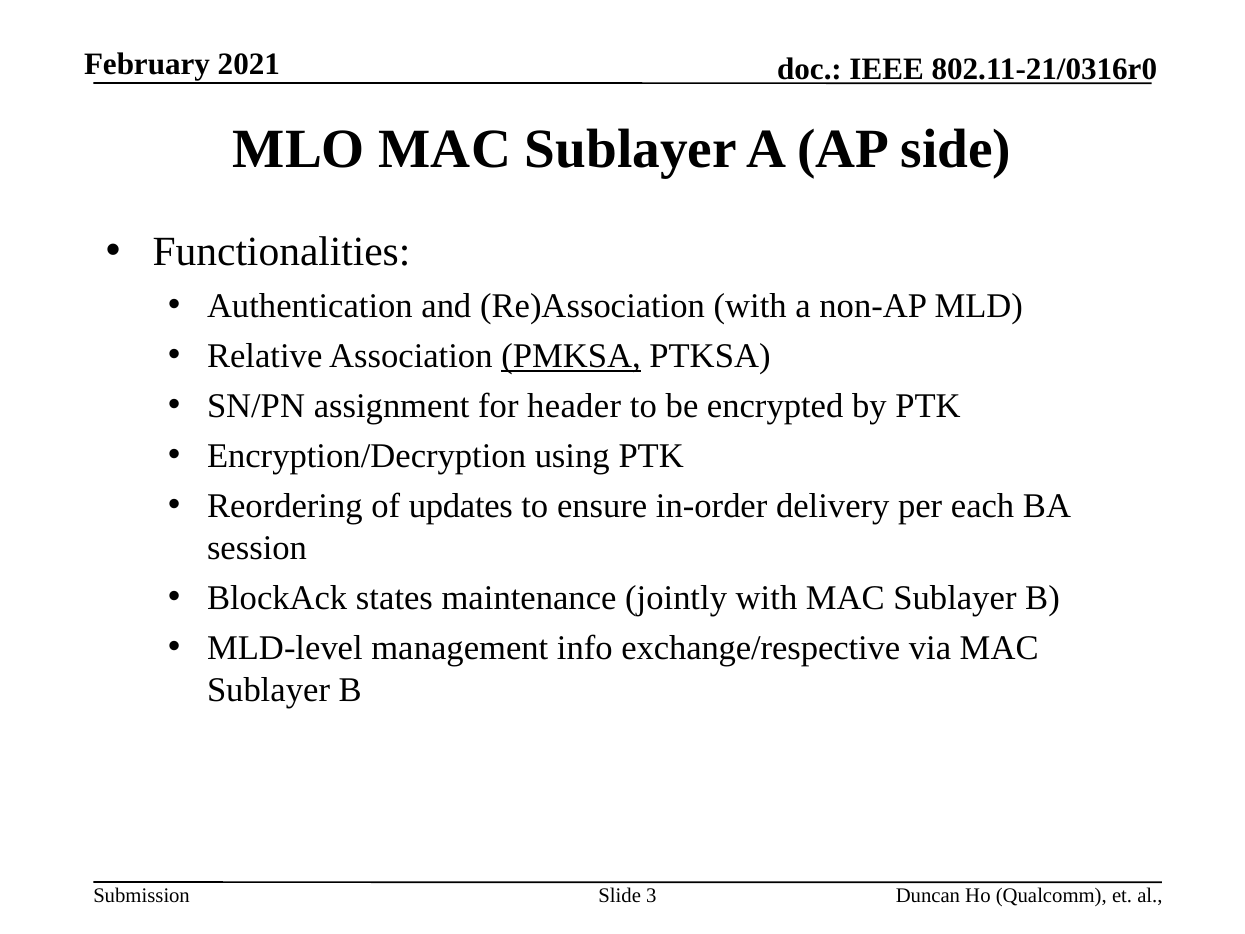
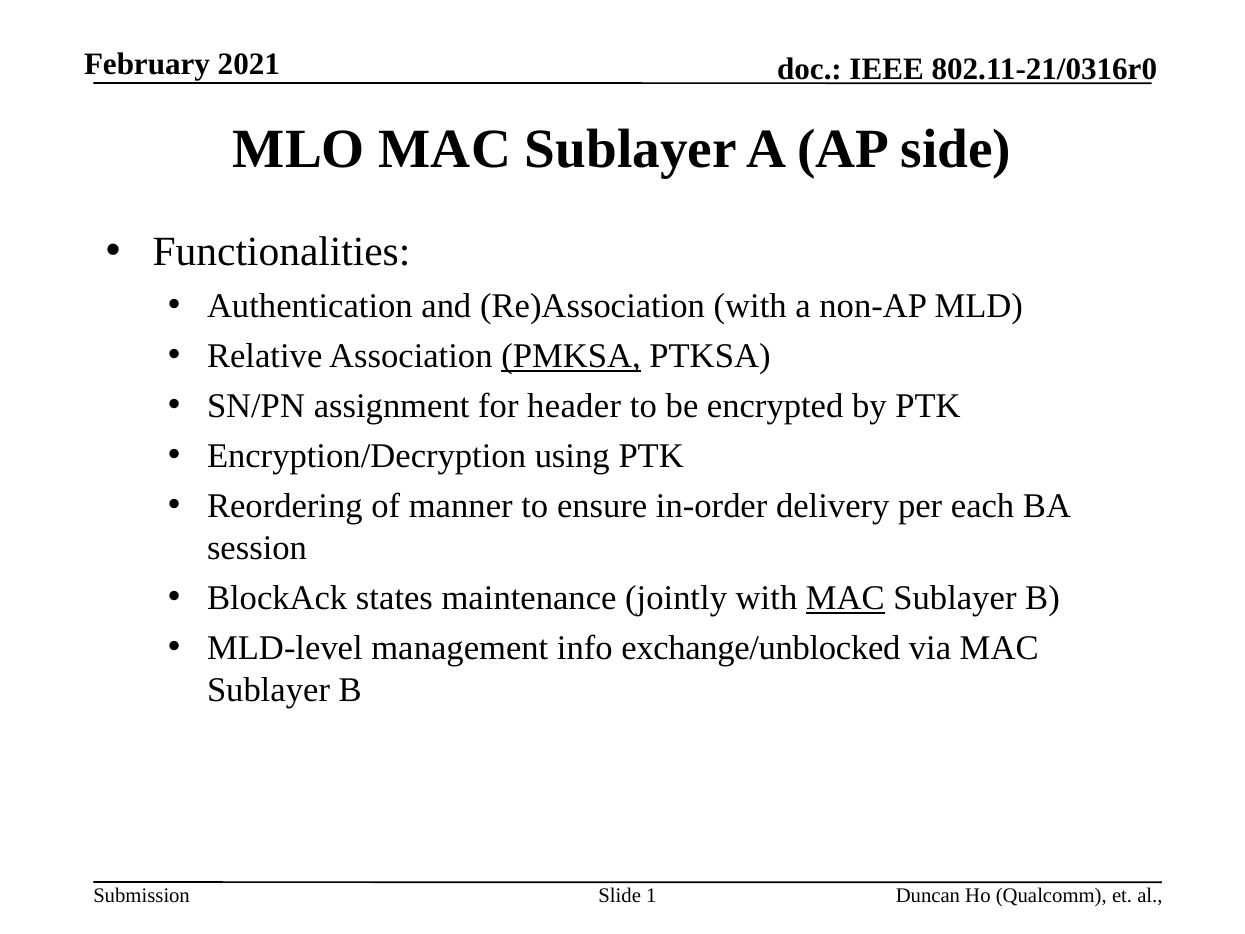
updates: updates -> manner
MAC at (845, 598) underline: none -> present
exchange/respective: exchange/respective -> exchange/unblocked
3: 3 -> 1
